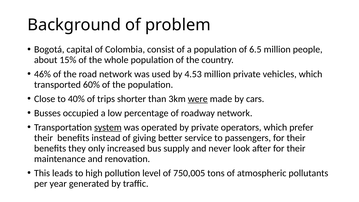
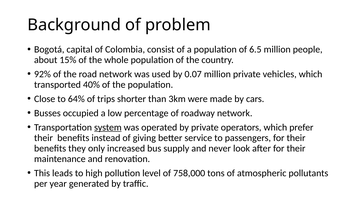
46%: 46% -> 92%
4.53: 4.53 -> 0.07
60%: 60% -> 40%
40%: 40% -> 64%
were underline: present -> none
750,005: 750,005 -> 758,000
